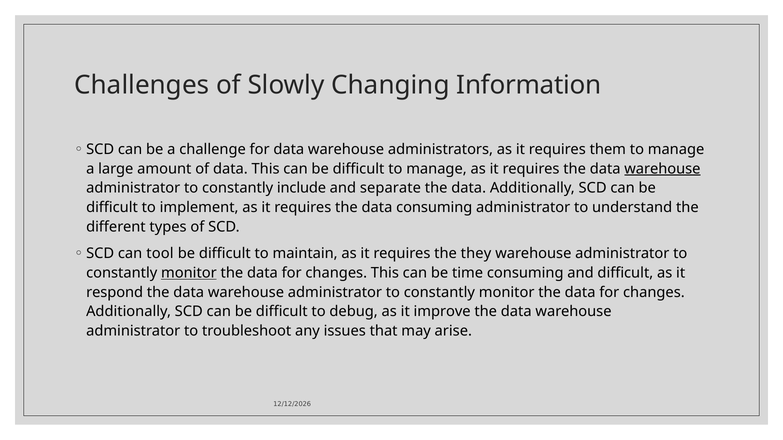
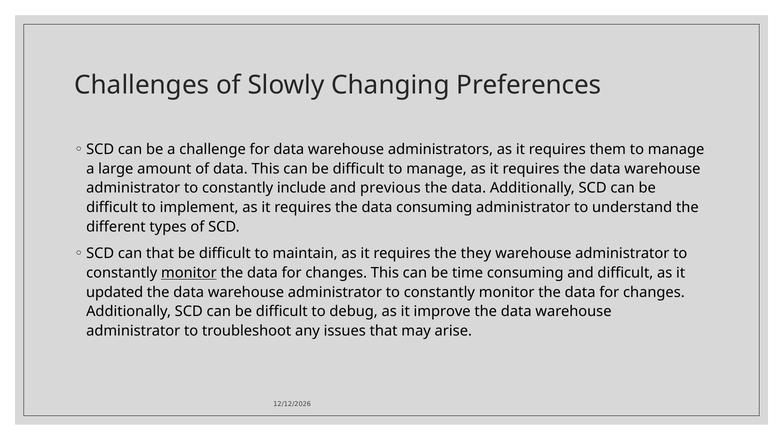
Information: Information -> Preferences
warehouse at (662, 169) underline: present -> none
separate: separate -> previous
can tool: tool -> that
respond: respond -> updated
